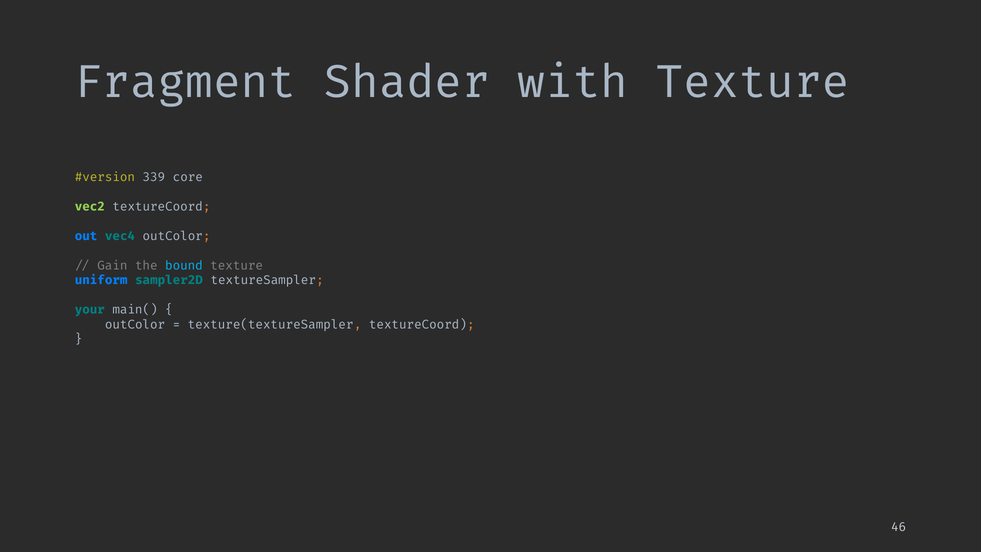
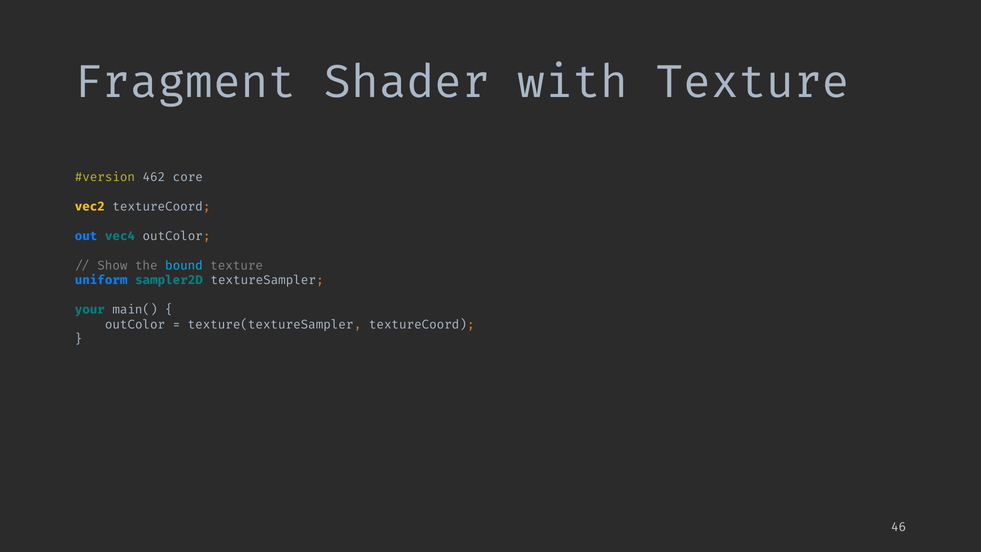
339: 339 -> 462
vec2 colour: light green -> yellow
Gain: Gain -> Show
